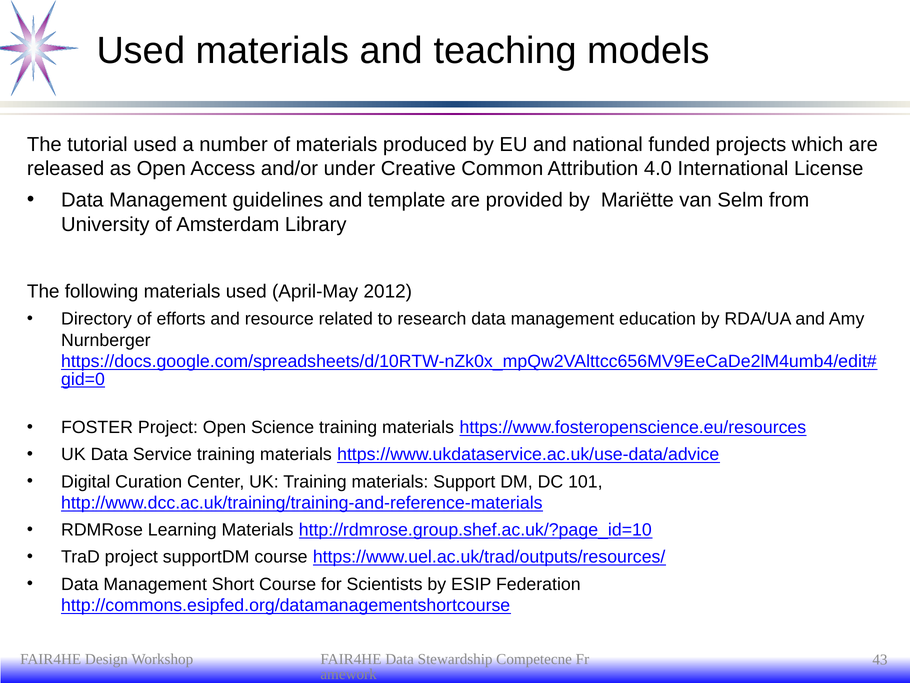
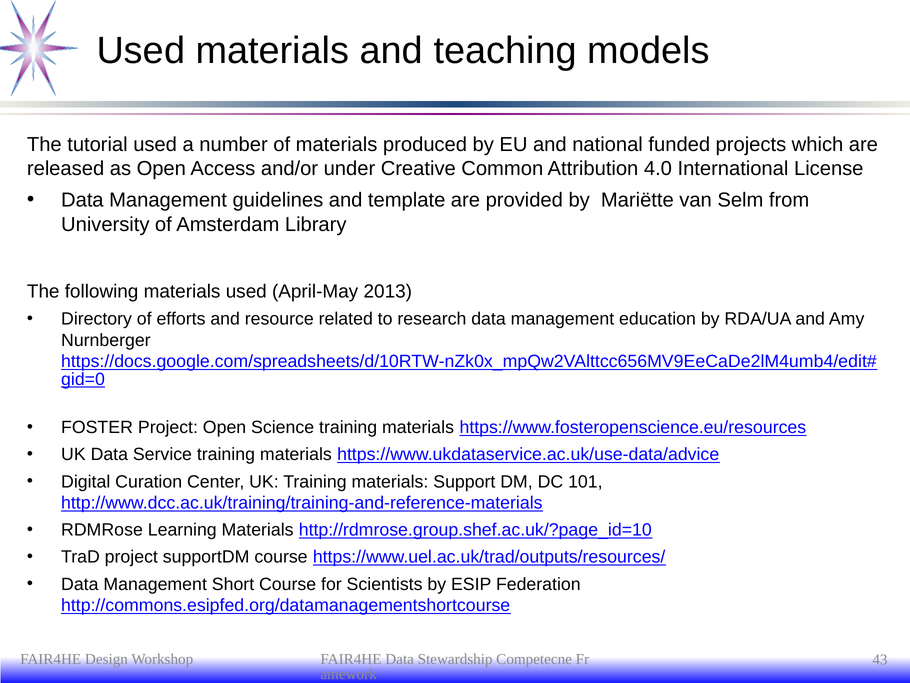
2012: 2012 -> 2013
